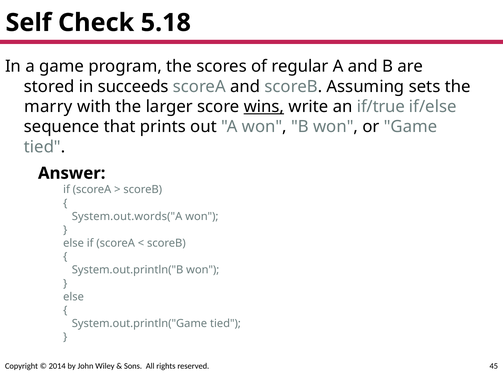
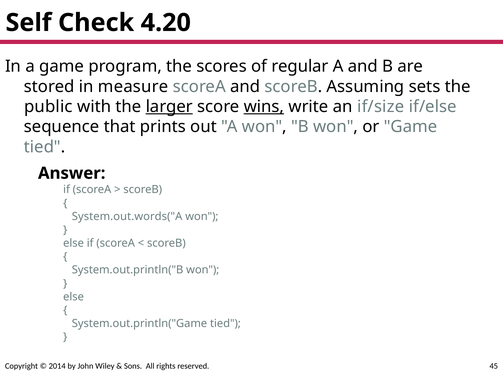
5.18: 5.18 -> 4.20
succeeds: succeeds -> measure
marry: marry -> public
larger underline: none -> present
if/true: if/true -> if/size
